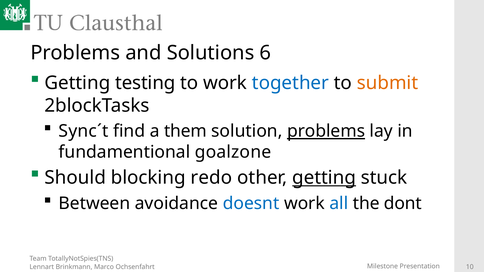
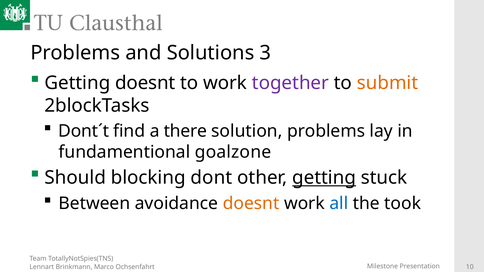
6: 6 -> 3
Getting testing: testing -> doesnt
together colour: blue -> purple
Sync´t: Sync´t -> Dont´t
them: them -> there
problems at (326, 131) underline: present -> none
redo: redo -> dont
doesnt at (251, 204) colour: blue -> orange
dont: dont -> took
